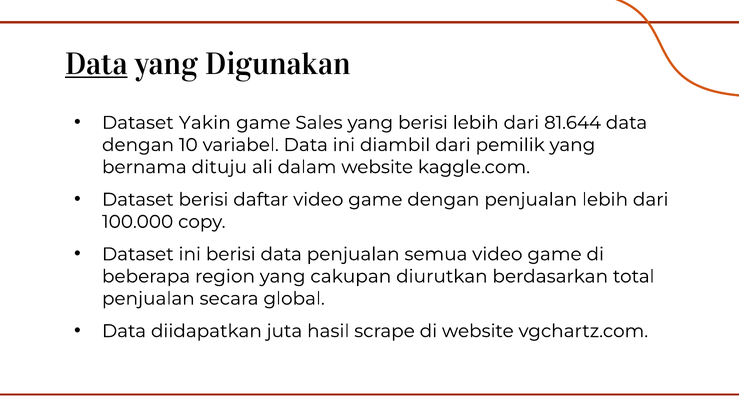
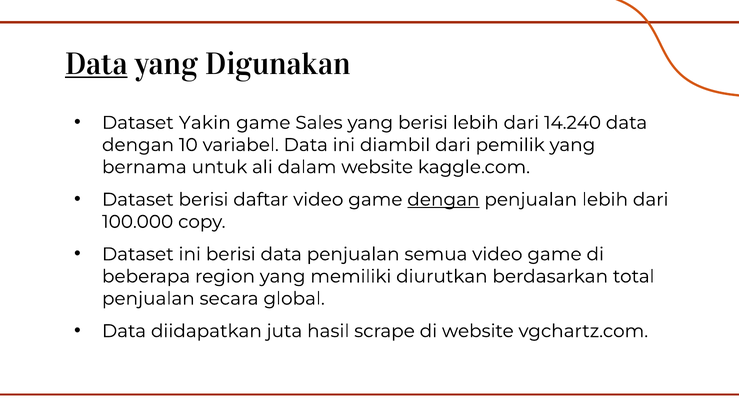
81.644: 81.644 -> 14.240
dituju: dituju -> untuk
dengan at (443, 199) underline: none -> present
cakupan: cakupan -> memiliki
